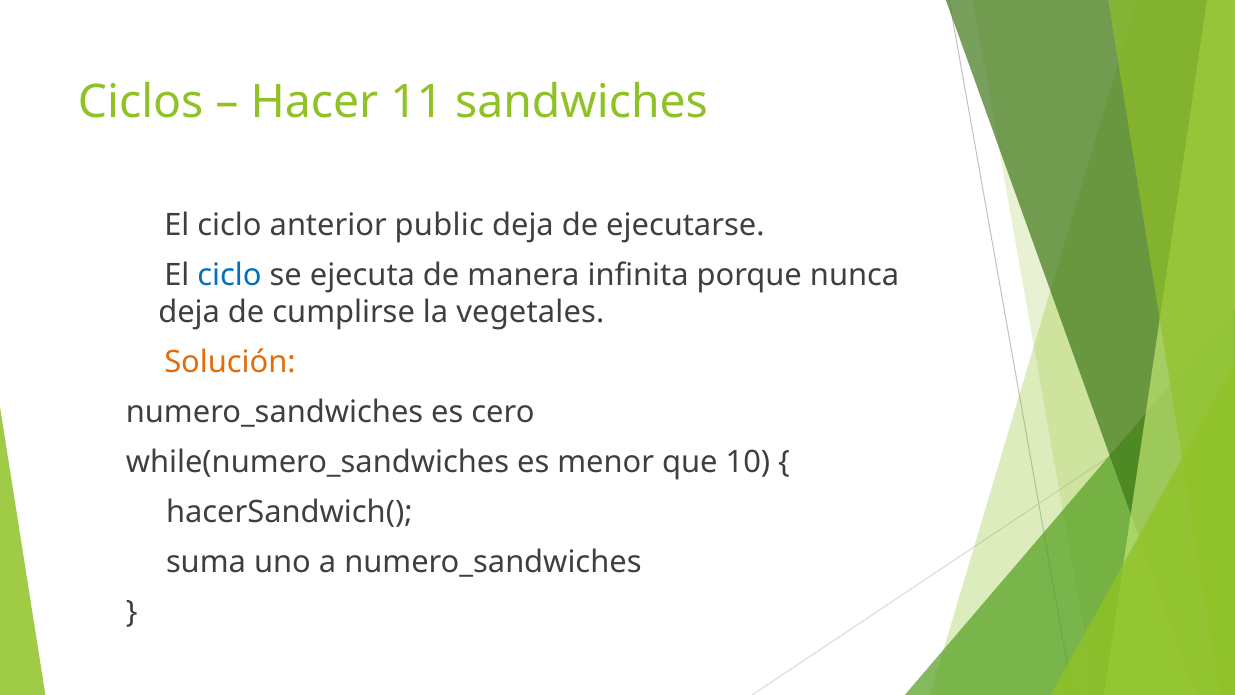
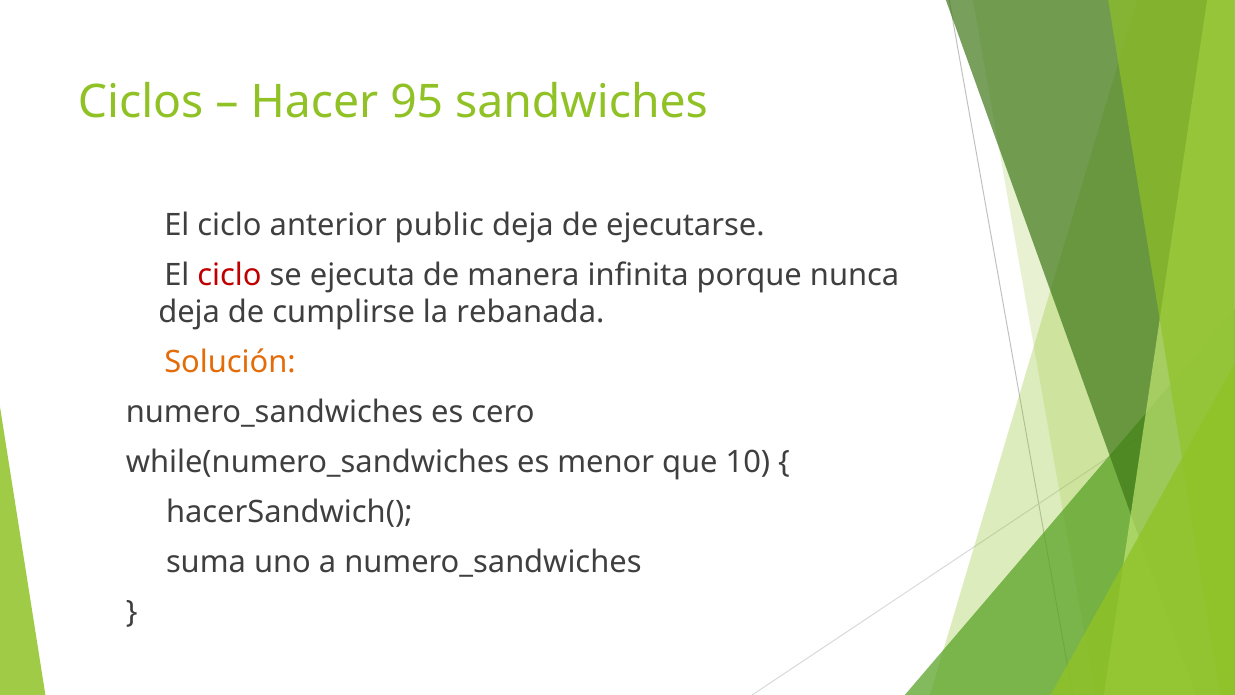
11: 11 -> 95
ciclo at (229, 275) colour: blue -> red
vegetales: vegetales -> rebanada
